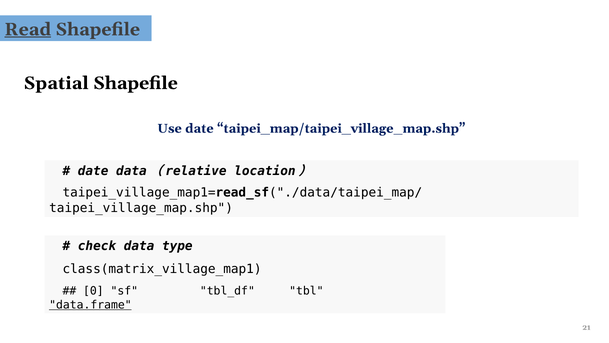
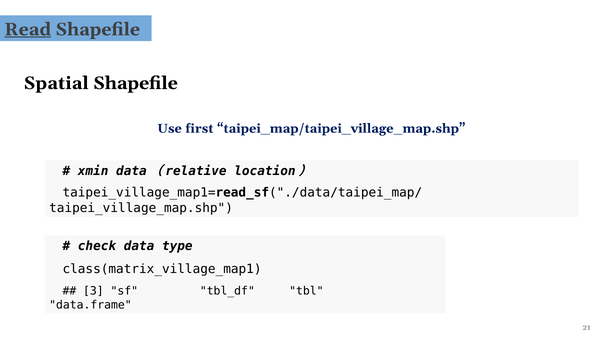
Use date: date -> first
date at (93, 171): date -> xmin
0: 0 -> 3
data.frame underline: present -> none
